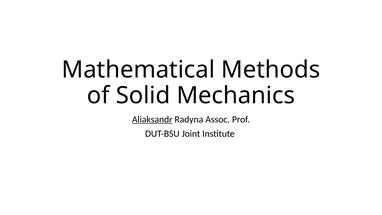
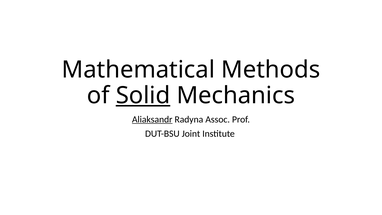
Solid underline: none -> present
